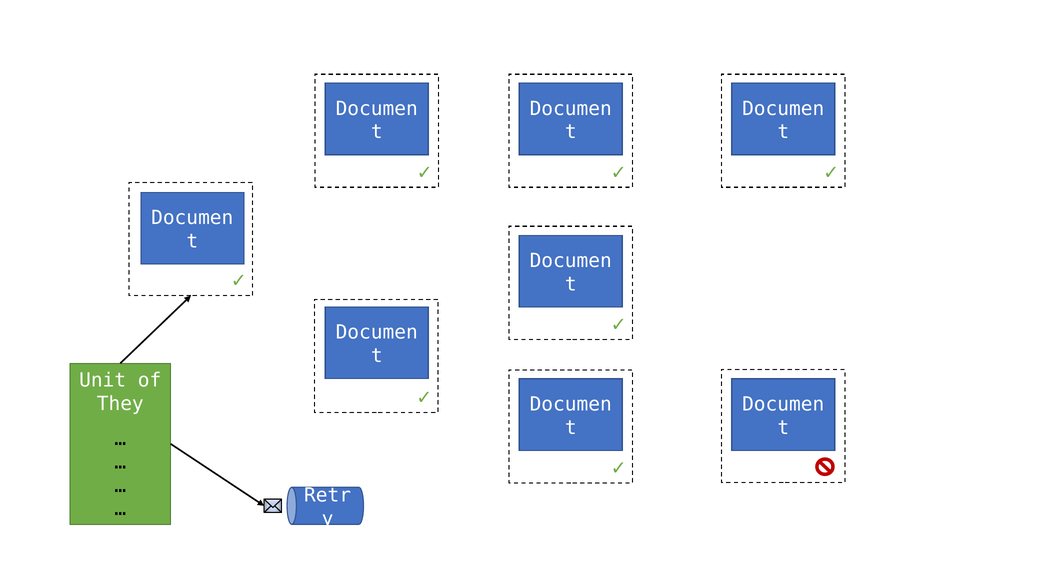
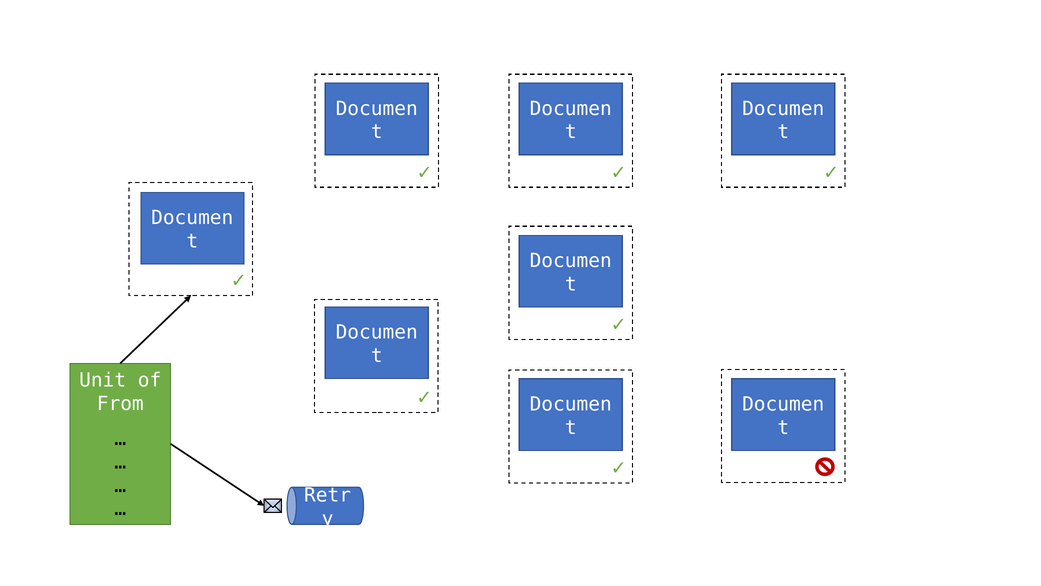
They: They -> From
